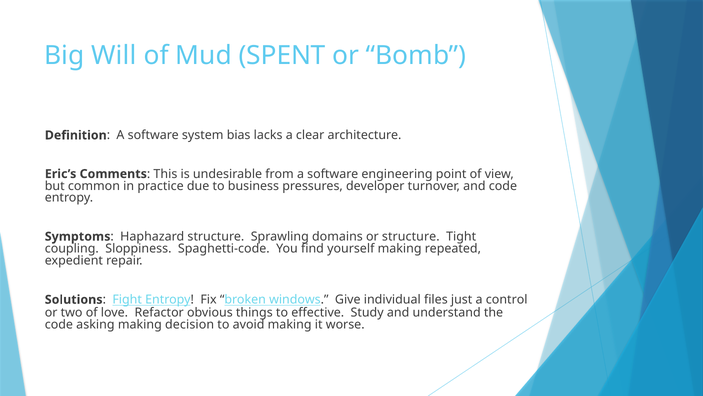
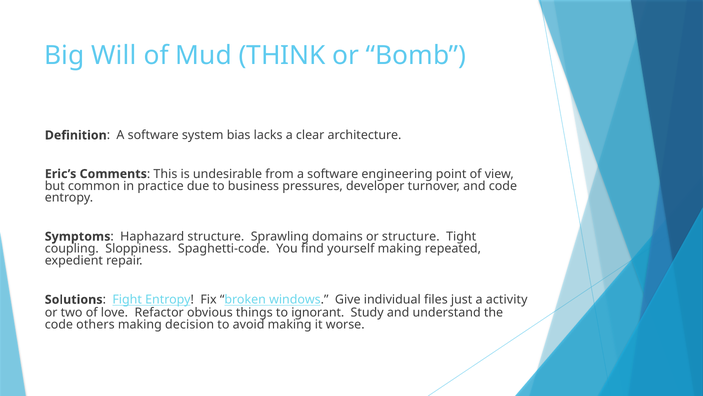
SPENT: SPENT -> THINK
control: control -> activity
effective: effective -> ignorant
asking: asking -> others
